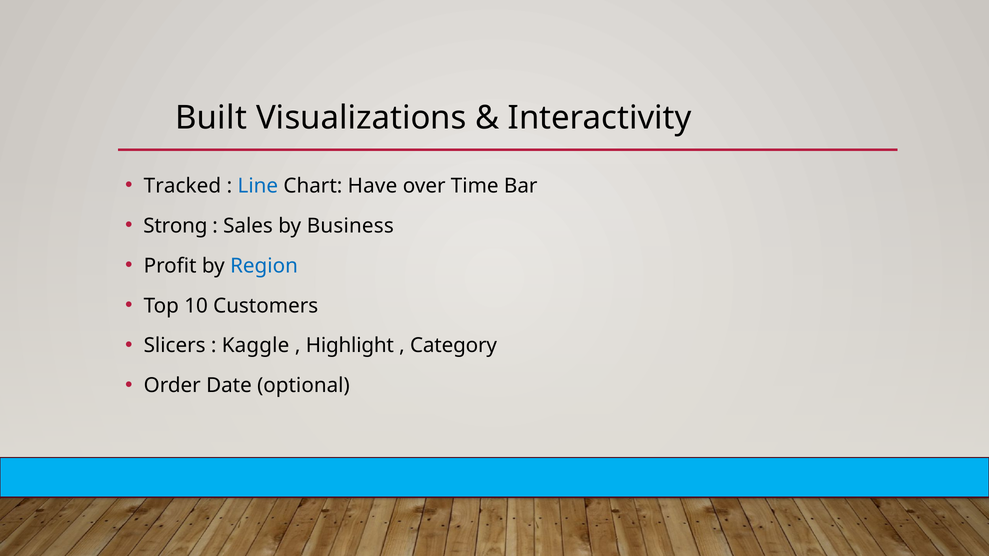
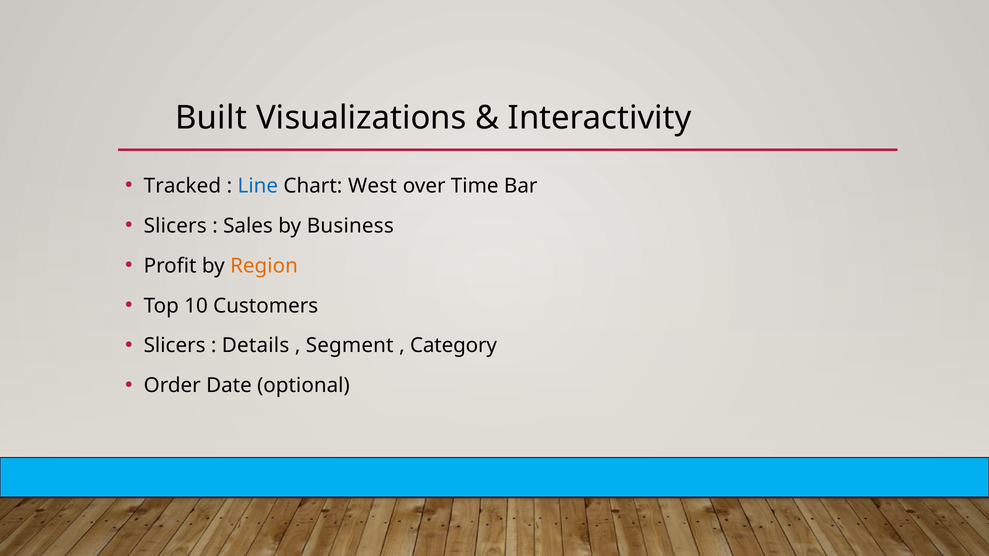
Have: Have -> West
Strong at (175, 226): Strong -> Slicers
Region colour: blue -> orange
Kaggle: Kaggle -> Details
Highlight: Highlight -> Segment
